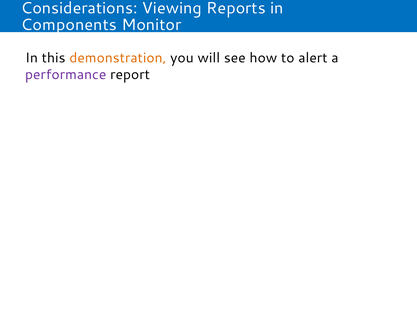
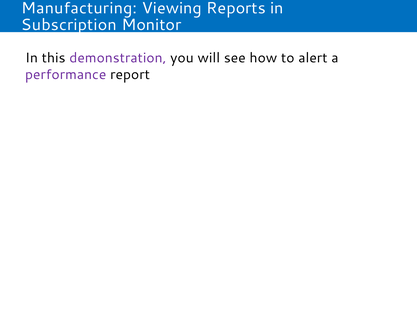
Considerations: Considerations -> Manufacturing
Components: Components -> Subscription
demonstration colour: orange -> purple
